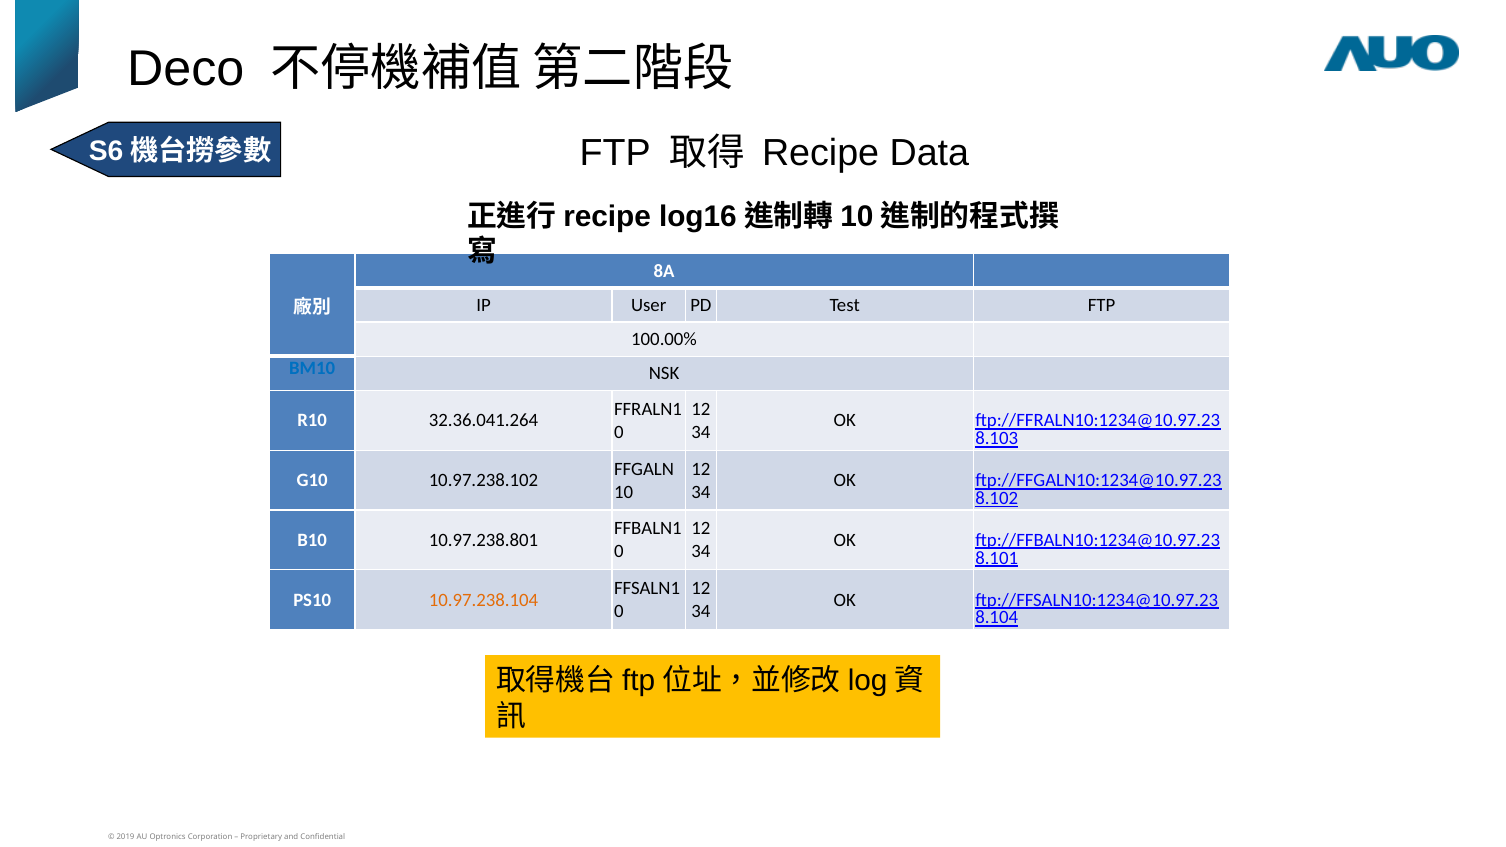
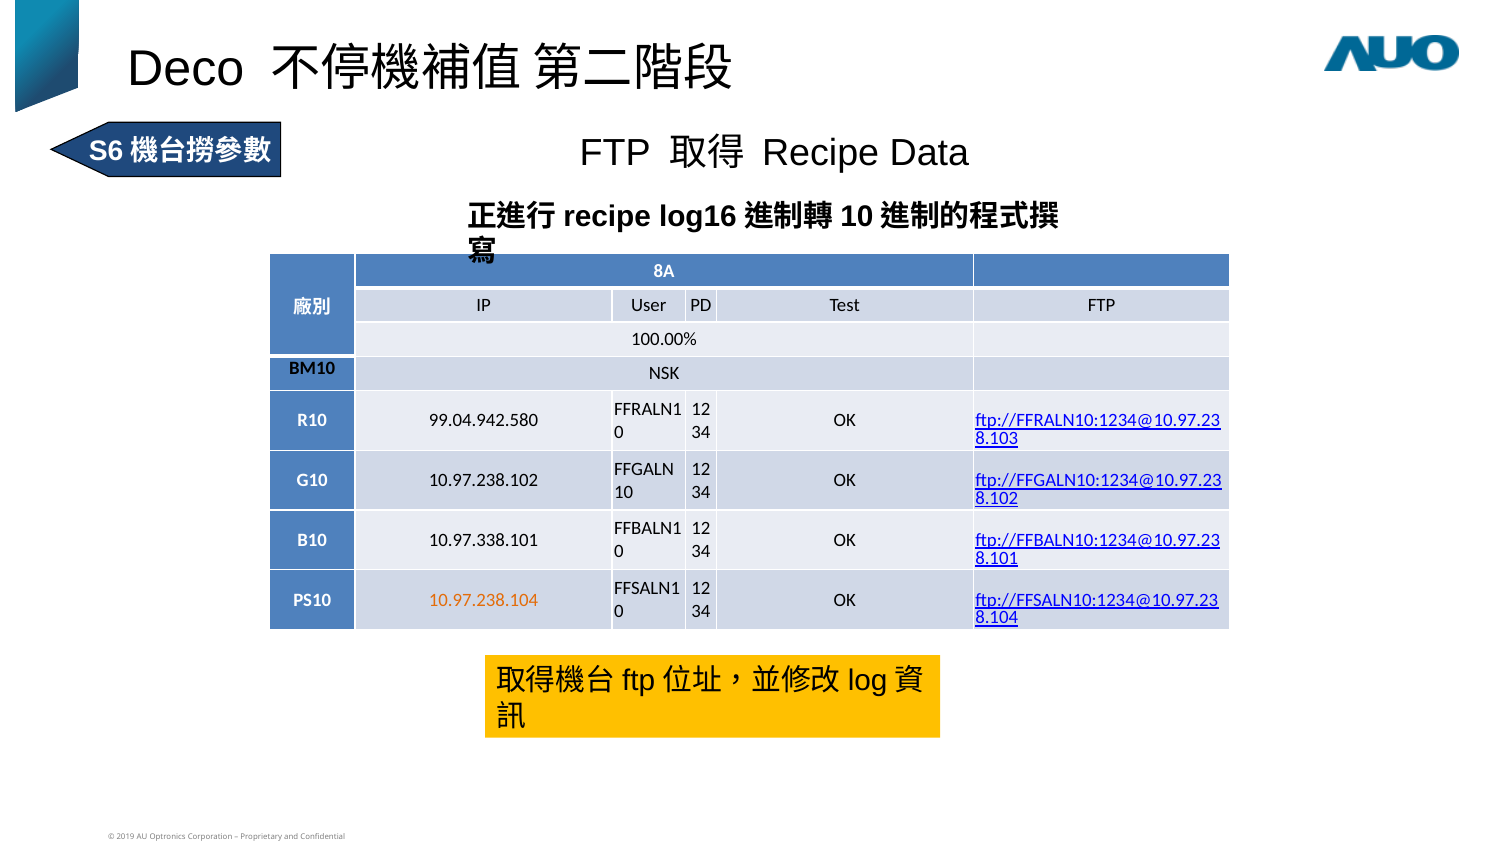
BM10 colour: blue -> black
32.36.041.264: 32.36.041.264 -> 99.04.942.580
10.97.238.801: 10.97.238.801 -> 10.97.338.101
